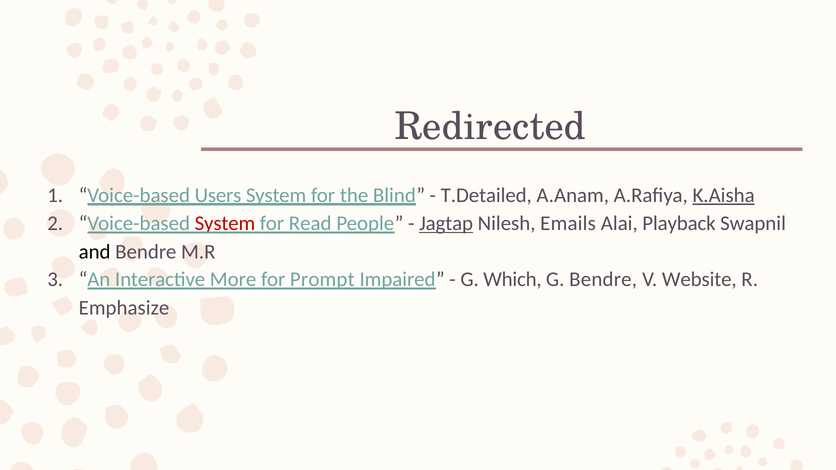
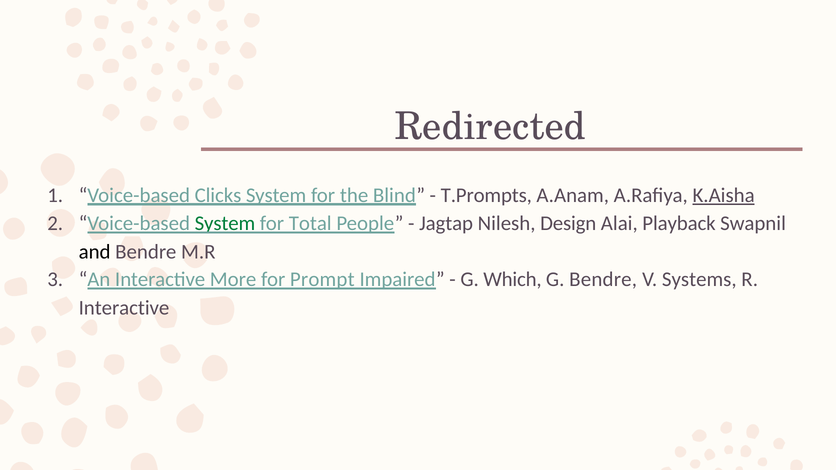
Users: Users -> Clicks
T.Detailed: T.Detailed -> T.Prompts
System at (225, 224) colour: red -> green
Read: Read -> Total
Jagtap underline: present -> none
Emails: Emails -> Design
Website: Website -> Systems
Emphasize at (124, 308): Emphasize -> Interactive
